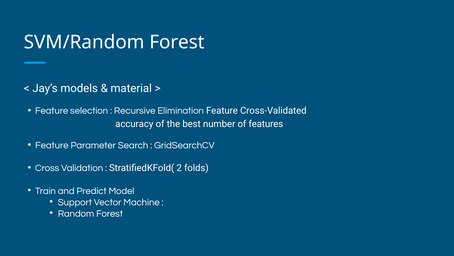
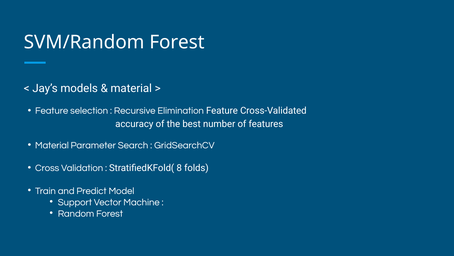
Feature at (52, 145): Feature -> Material
2: 2 -> 8
